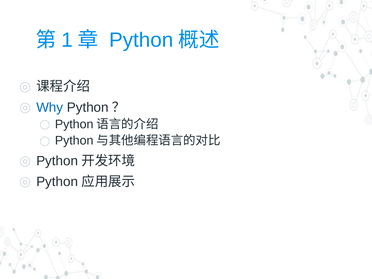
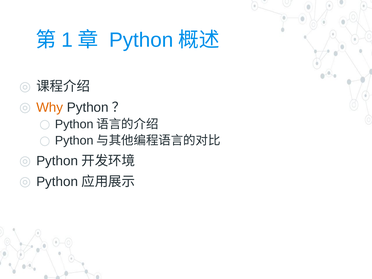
Why colour: blue -> orange
